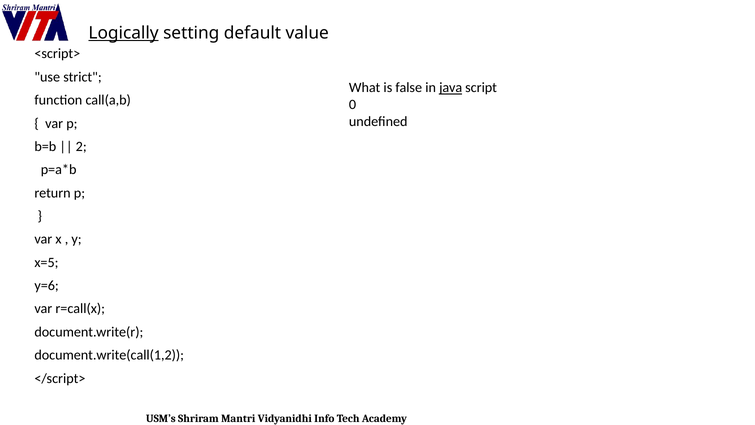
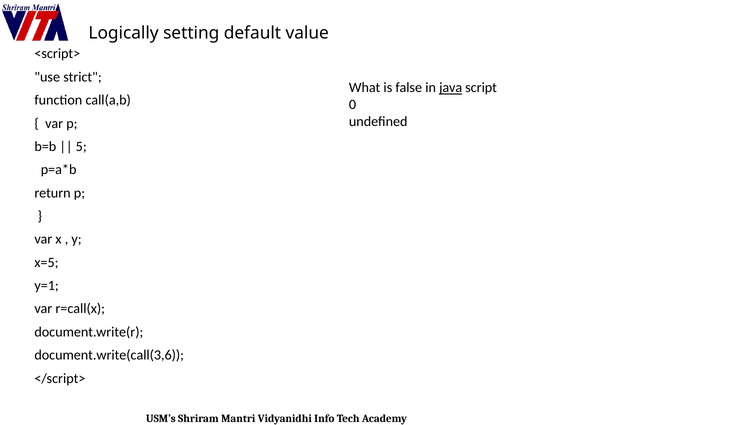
Logically underline: present -> none
2: 2 -> 5
y=6: y=6 -> y=1
document.write(call(1,2: document.write(call(1,2 -> document.write(call(3,6
